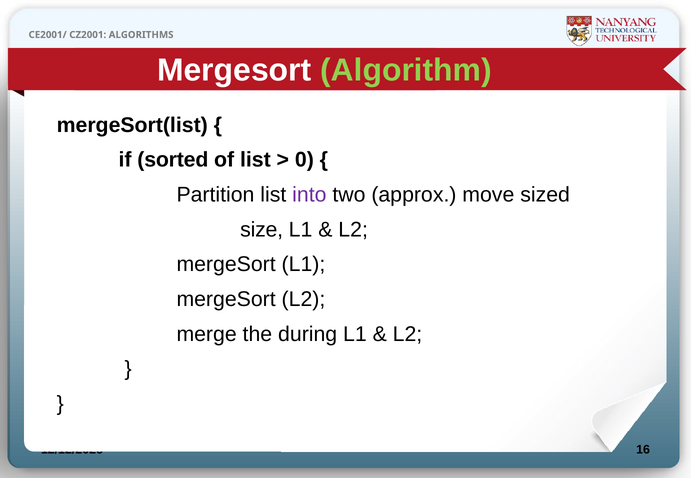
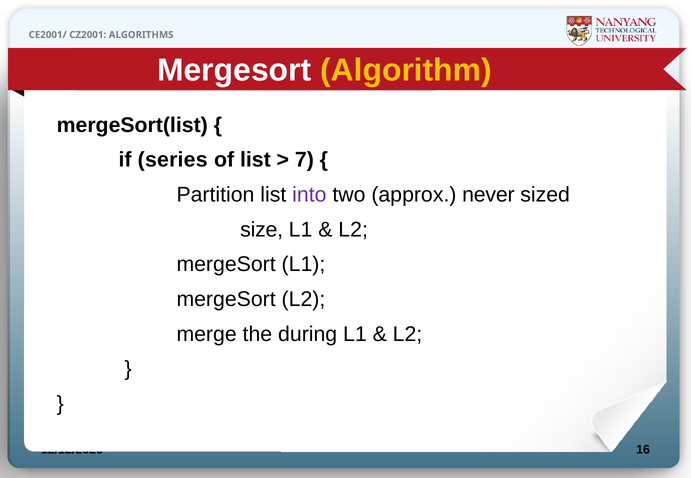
Algorithm colour: light green -> yellow
sorted: sorted -> series
0: 0 -> 7
move: move -> never
